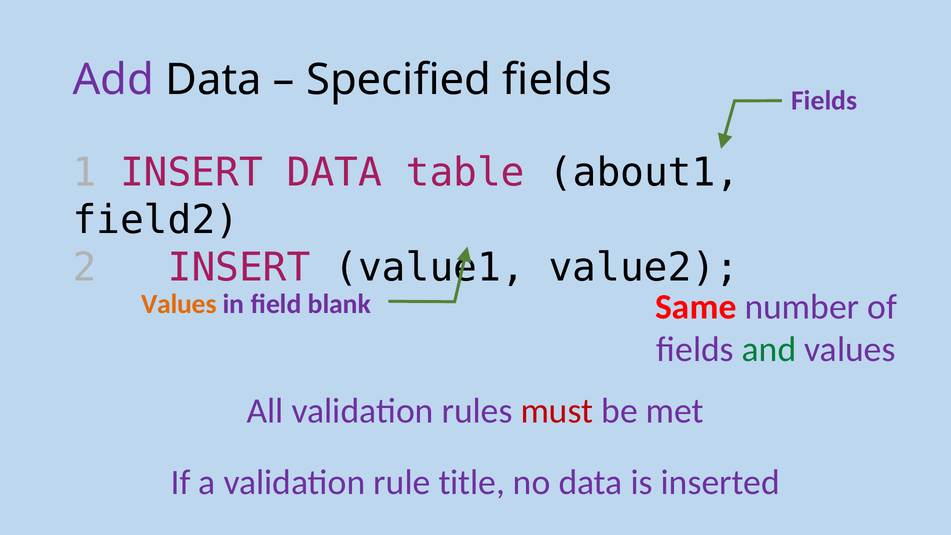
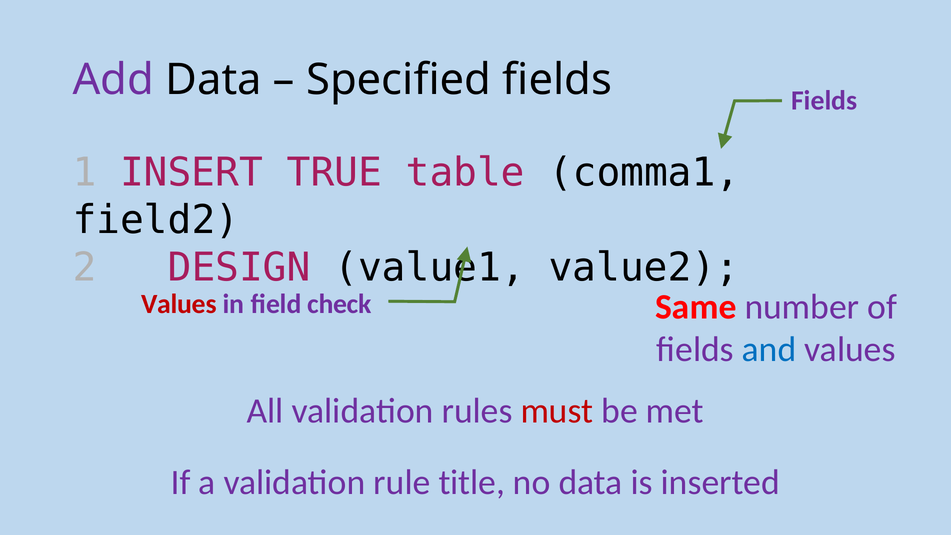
INSERT DATA: DATA -> TRUE
about1: about1 -> comma1
2 INSERT: INSERT -> DESIGN
Values at (179, 304) colour: orange -> red
blank: blank -> check
and colour: green -> blue
